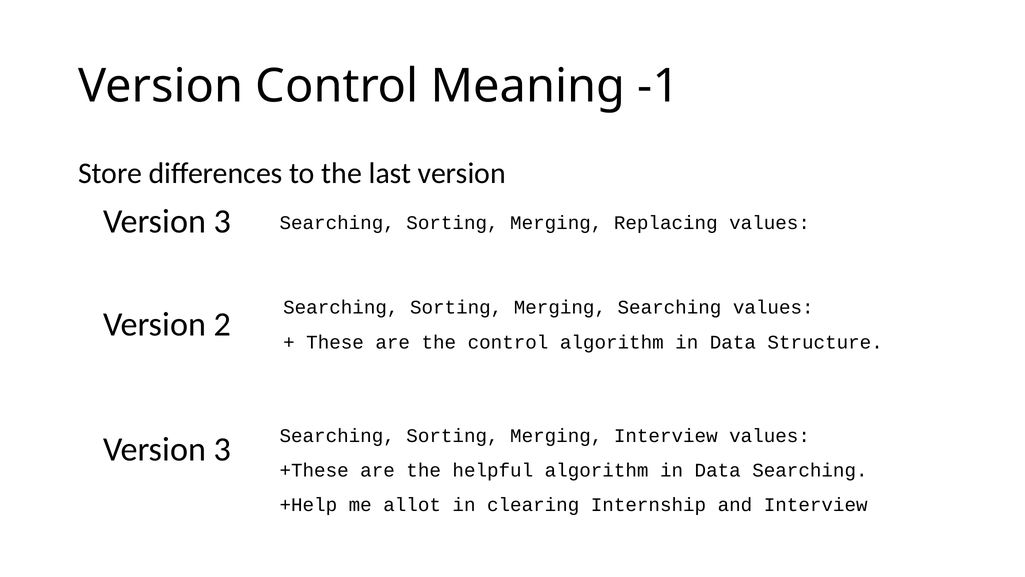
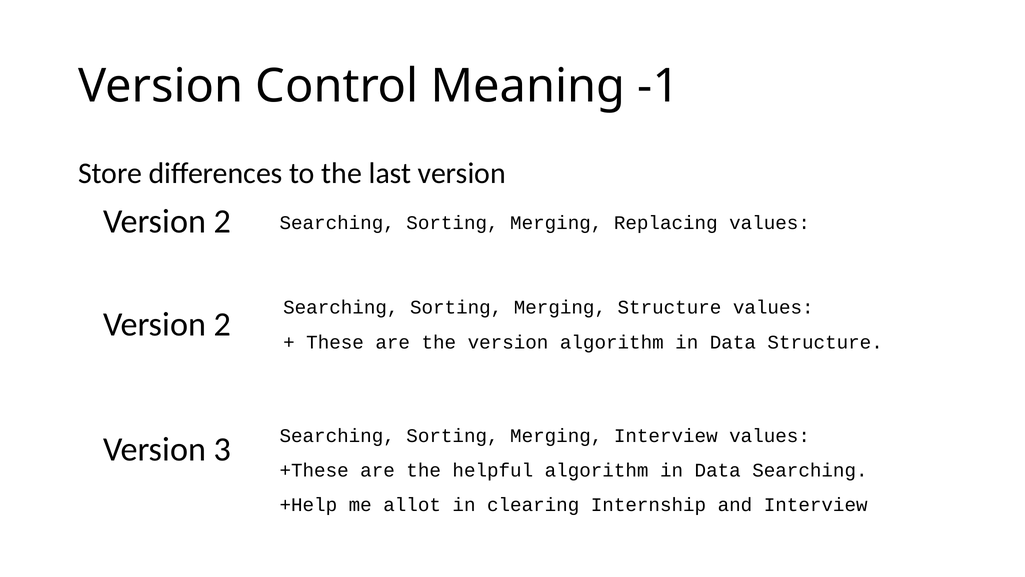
3 at (223, 221): 3 -> 2
Merging Searching: Searching -> Structure
the control: control -> version
